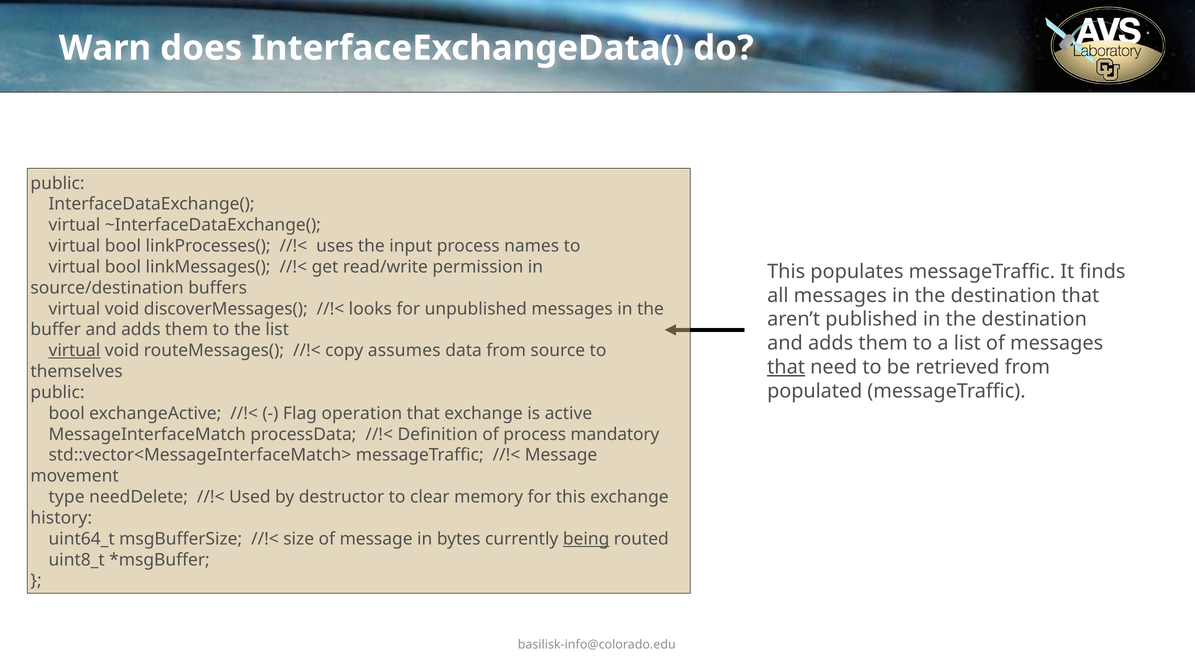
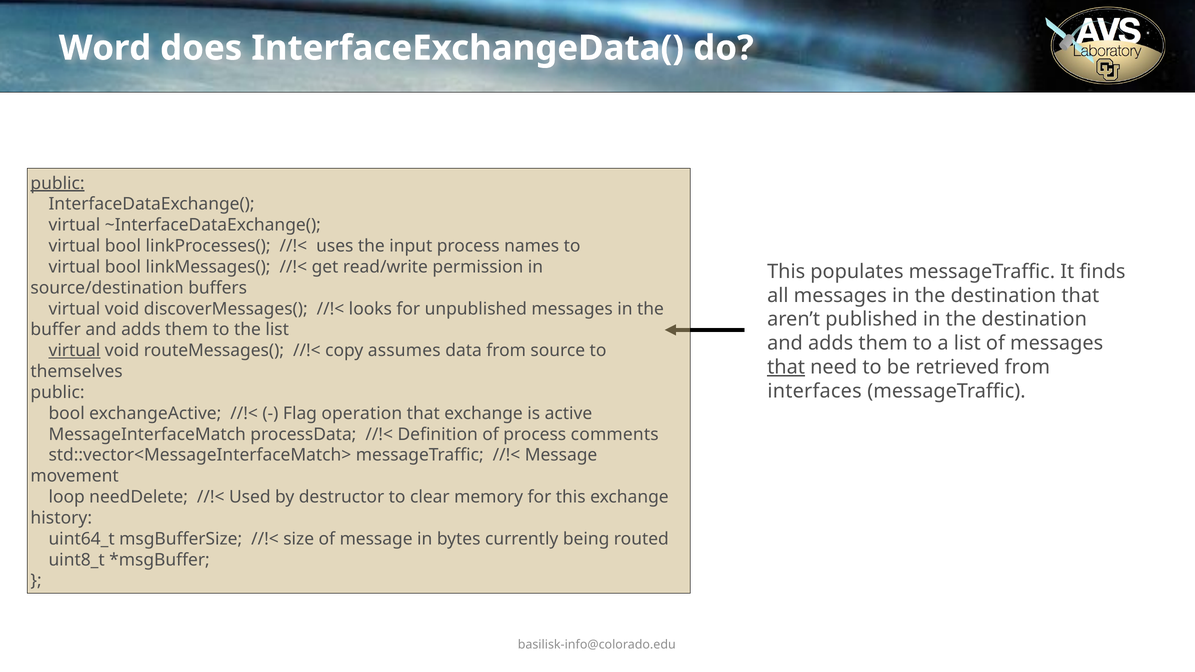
Warn: Warn -> Word
public at (58, 183) underline: none -> present
populated: populated -> interfaces
mandatory: mandatory -> comments
type: type -> loop
being underline: present -> none
